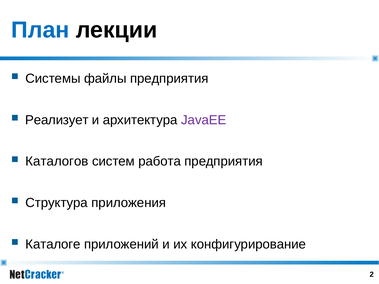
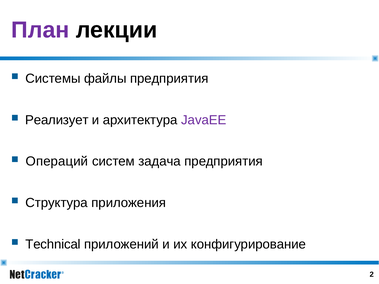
План colour: blue -> purple
Каталогов: Каталогов -> Операций
работа: работа -> задача
Каталоге: Каталоге -> Technical
